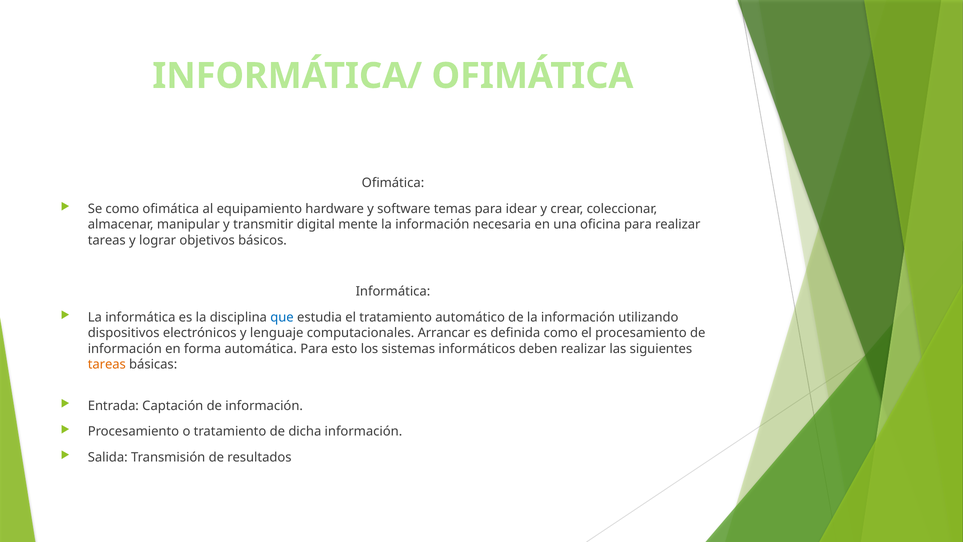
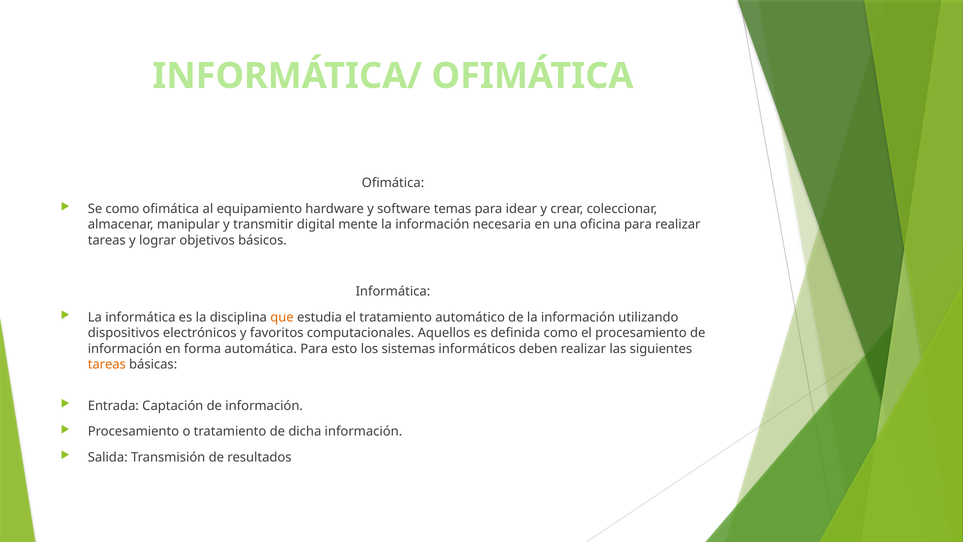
que colour: blue -> orange
lenguaje: lenguaje -> favoritos
Arrancar: Arrancar -> Aquellos
